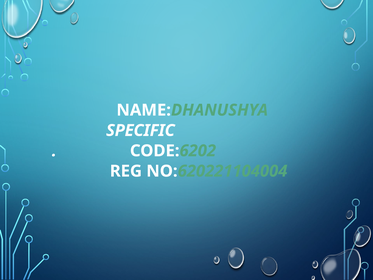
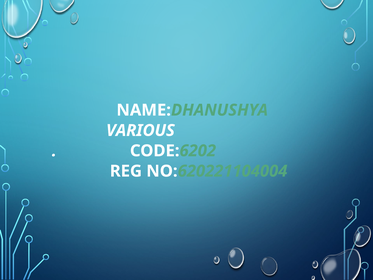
SPECIFIC: SPECIFIC -> VARIOUS
